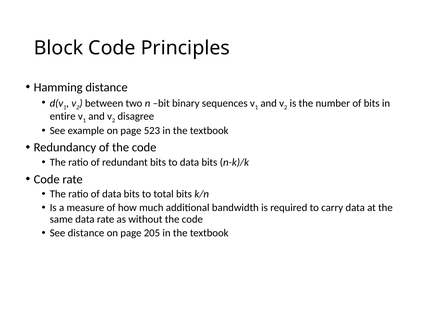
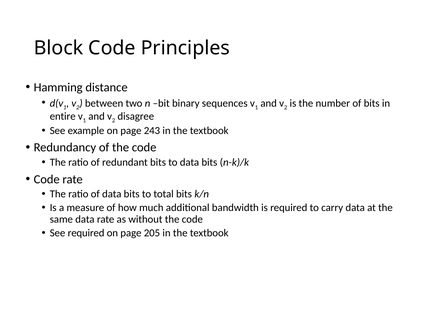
523: 523 -> 243
See distance: distance -> required
